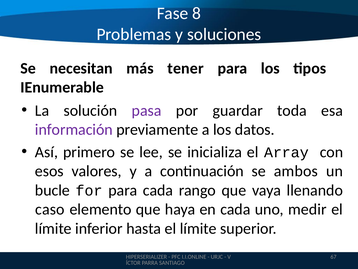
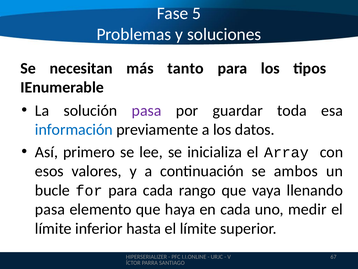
8: 8 -> 5
tener: tener -> tanto
información colour: purple -> blue
caso at (50, 209): caso -> pasa
